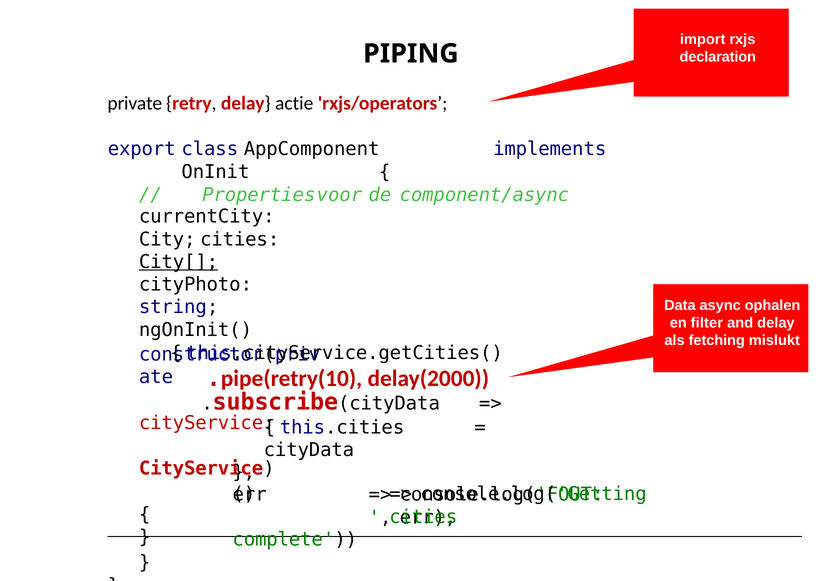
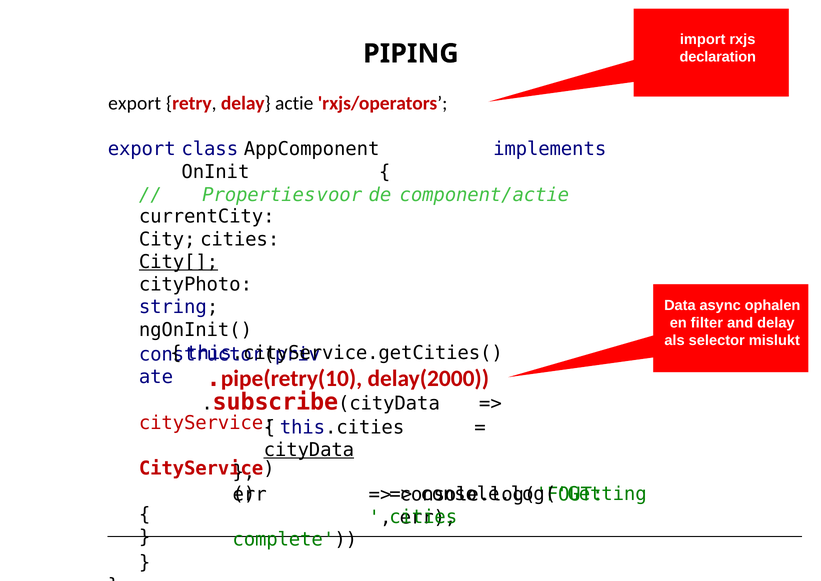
private at (135, 103): private -> export
component/async: component/async -> component/actie
fetching: fetching -> selector
cityData at (309, 450) underline: none -> present
